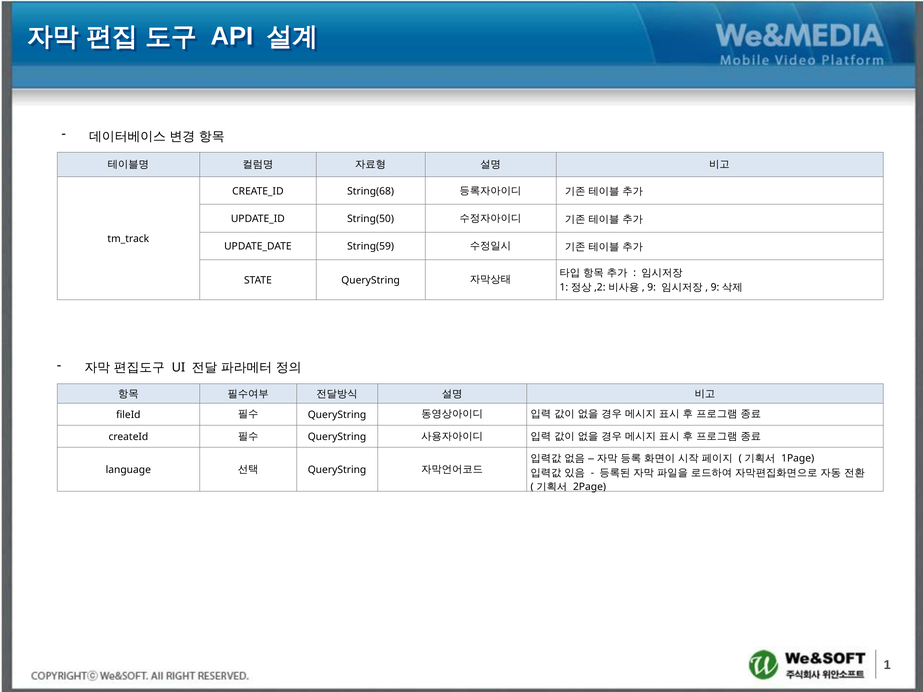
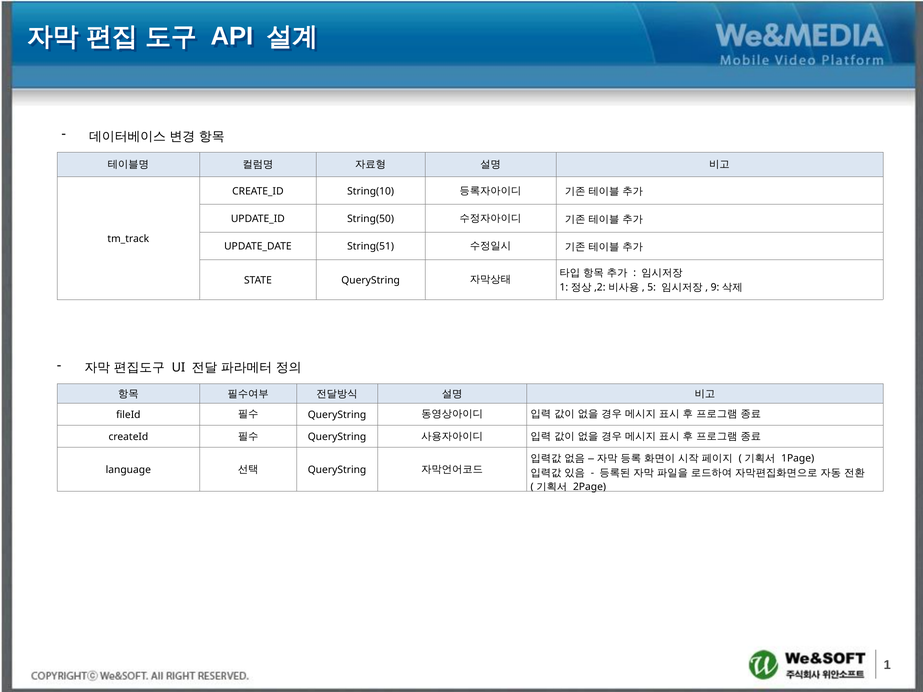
String(68: String(68 -> String(10
String(59: String(59 -> String(51
9 at (652, 287): 9 -> 5
